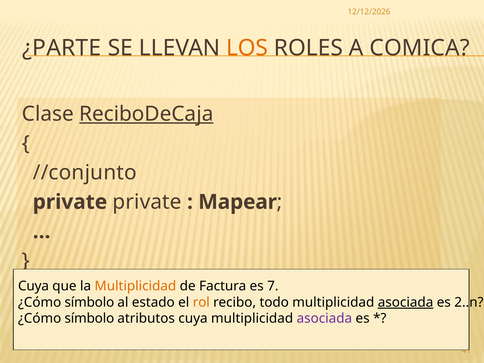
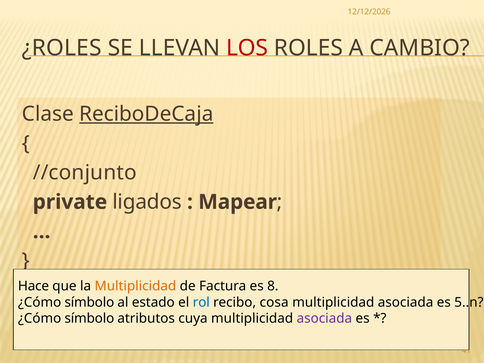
¿PARTE: ¿PARTE -> ¿ROLES
LOS colour: orange -> red
COMICA: COMICA -> CAMBIO
private private: private -> ligados
Cuya at (33, 286): Cuya -> Hace
7: 7 -> 8
rol colour: orange -> blue
todo: todo -> cosa
asociada at (406, 302) underline: present -> none
2..n: 2..n -> 5..n
